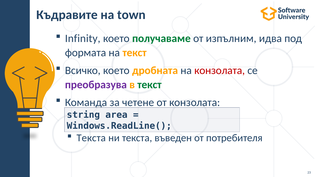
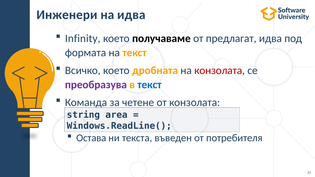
Къдравите: Къдравите -> Инженери
на town: town -> идва
получаваме colour: green -> black
изпълним: изпълним -> предлагат
текст at (149, 85) colour: green -> blue
Текстa at (91, 138): Текстa -> Остава
